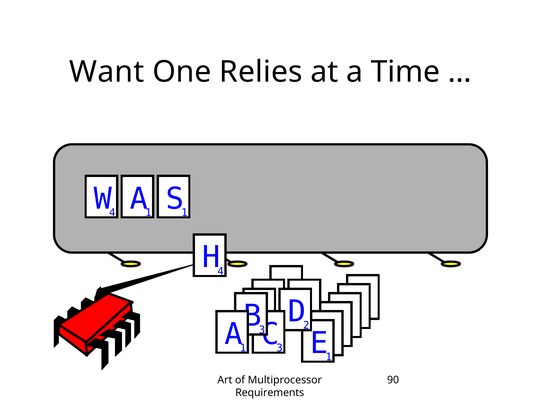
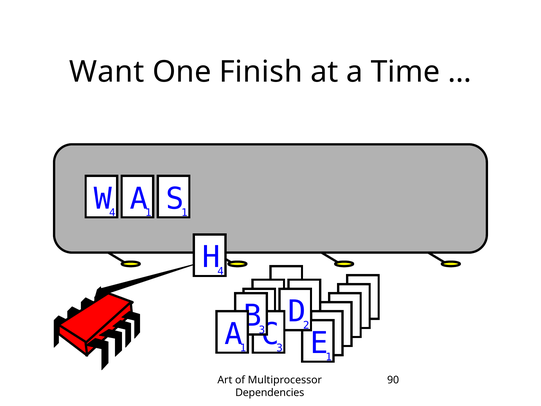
Relies: Relies -> Finish
Requirements: Requirements -> Dependencies
